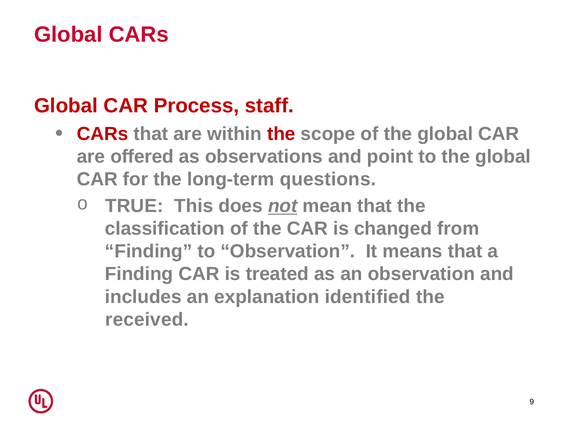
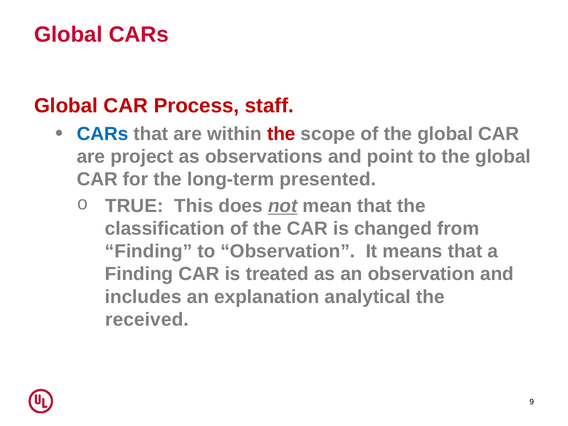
CARs at (103, 134) colour: red -> blue
offered: offered -> project
questions: questions -> presented
identified: identified -> analytical
